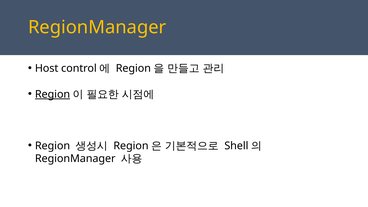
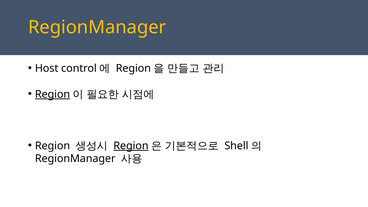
Region at (131, 146) underline: none -> present
